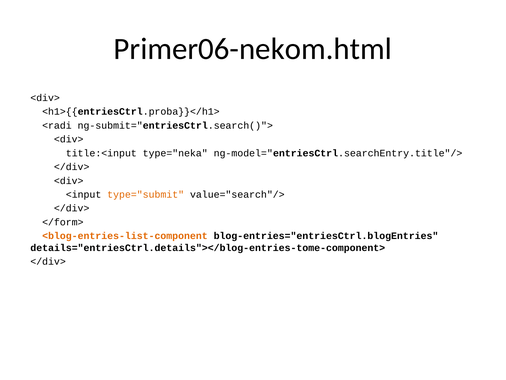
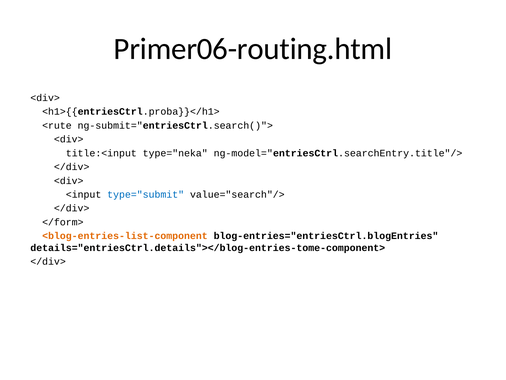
Primer06-nekom.html: Primer06-nekom.html -> Primer06-routing.html
<radi: <radi -> <rute
type="submit colour: orange -> blue
